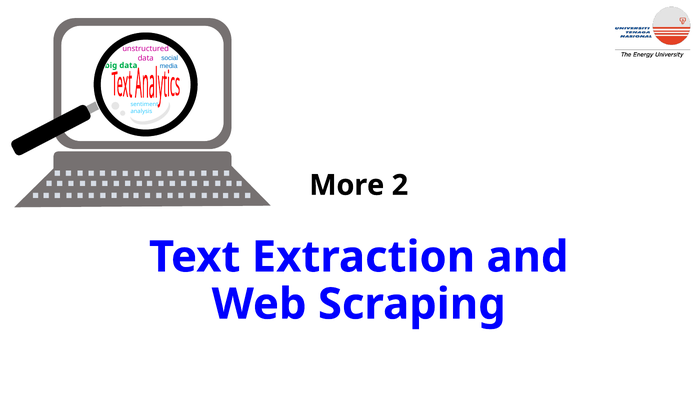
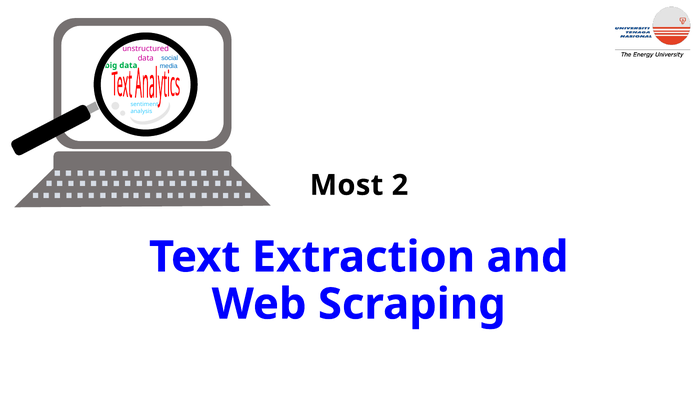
More: More -> Most
